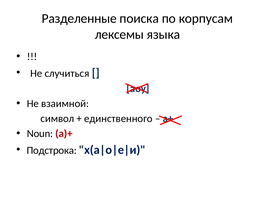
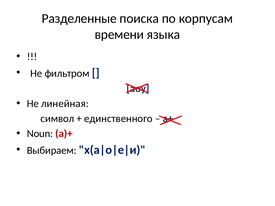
лексемы: лексемы -> времени
случиться: случиться -> фильтром
взаимной: взаимной -> линейная
Подстрока: Подстрока -> Выбираем
